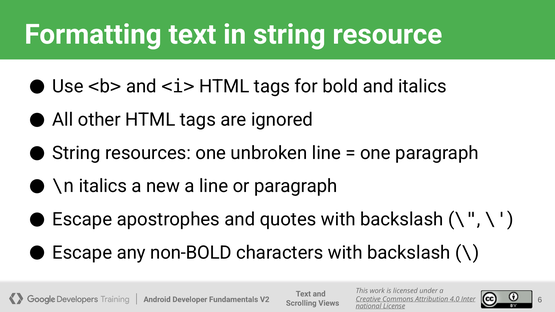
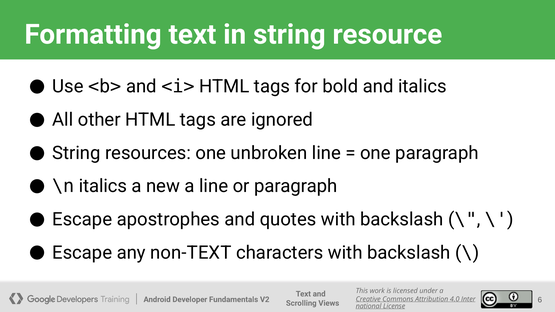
non-BOLD: non-BOLD -> non-TEXT
